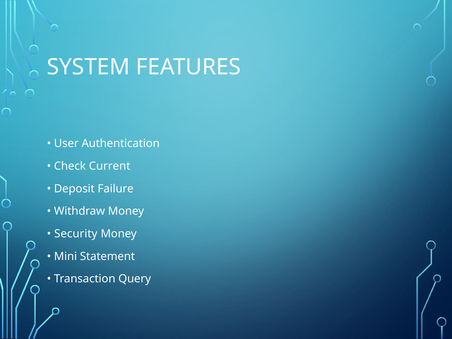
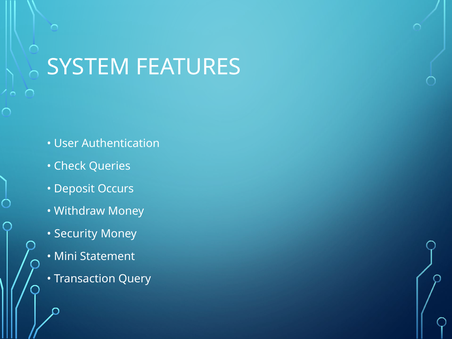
Current: Current -> Queries
Failure: Failure -> Occurs
